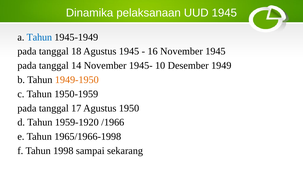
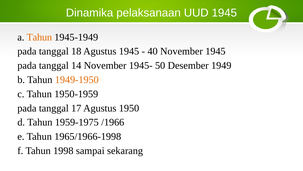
Tahun at (39, 37) colour: blue -> orange
16: 16 -> 40
10: 10 -> 50
1959-1920: 1959-1920 -> 1959-1975
